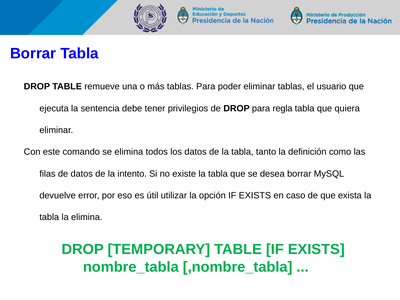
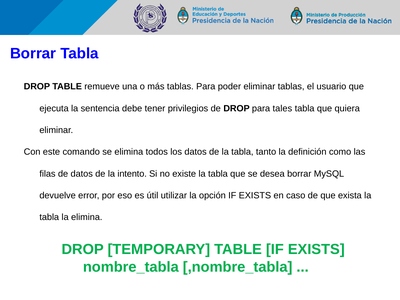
regla: regla -> tales
